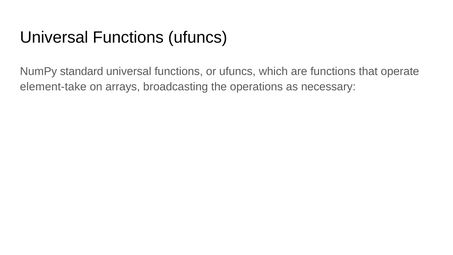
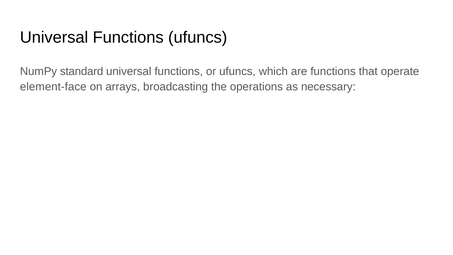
element-take: element-take -> element-face
